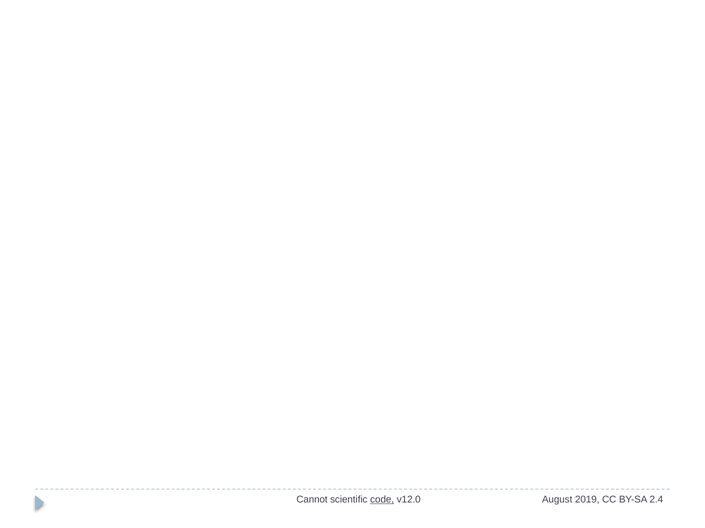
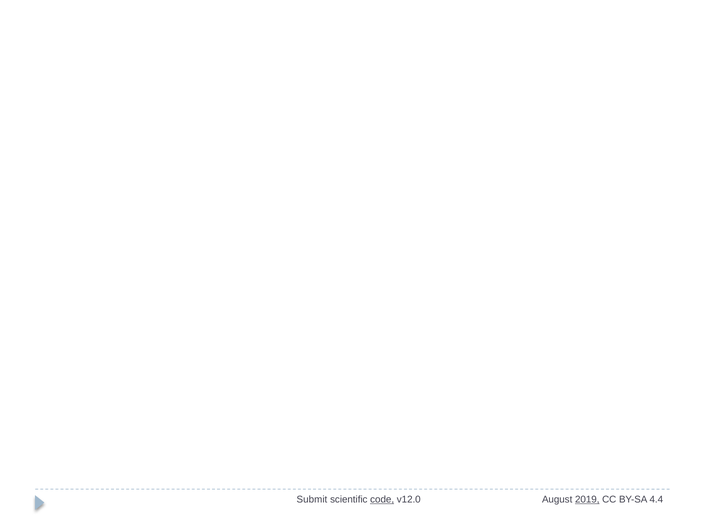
Cannot: Cannot -> Submit
2019 underline: none -> present
2.4: 2.4 -> 4.4
